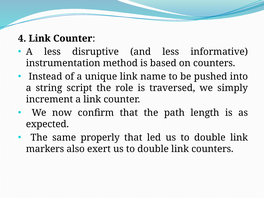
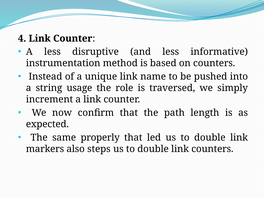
script: script -> usage
exert: exert -> steps
